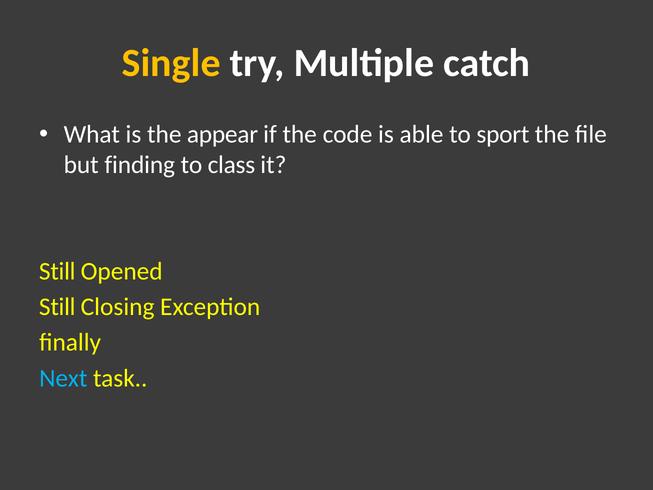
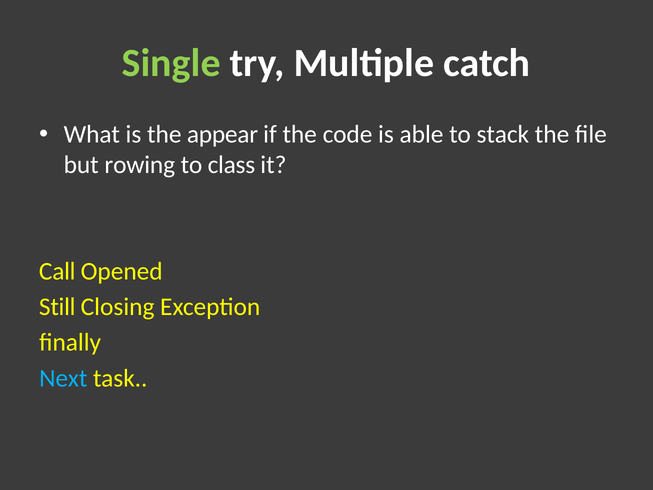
Single colour: yellow -> light green
sport: sport -> stack
finding: finding -> rowing
Still at (57, 271): Still -> Call
